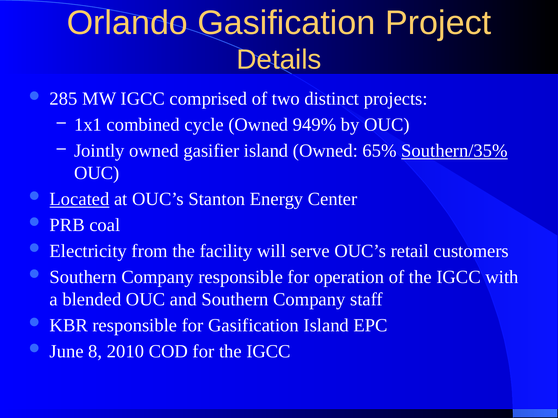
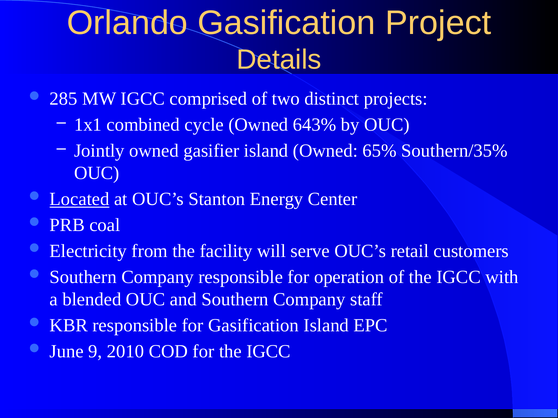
949%: 949% -> 643%
Southern/35% underline: present -> none
8: 8 -> 9
